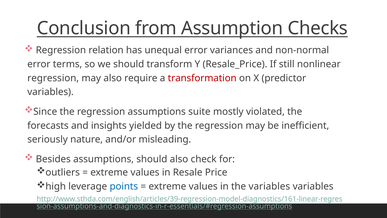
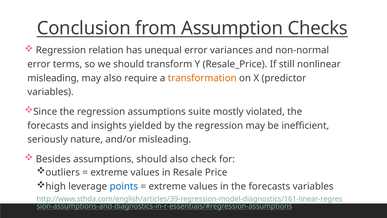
regression at (53, 78): regression -> misleading
transformation colour: red -> orange
in the variables: variables -> forecasts
